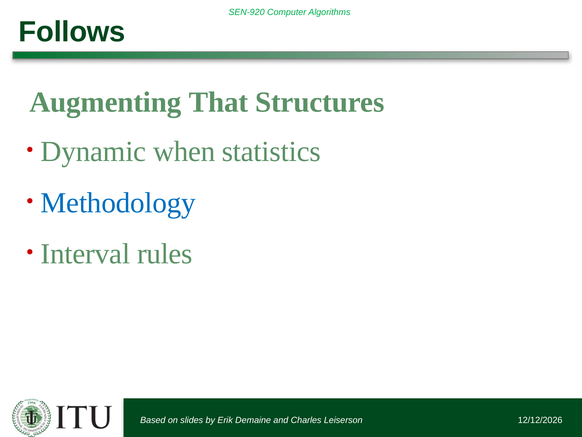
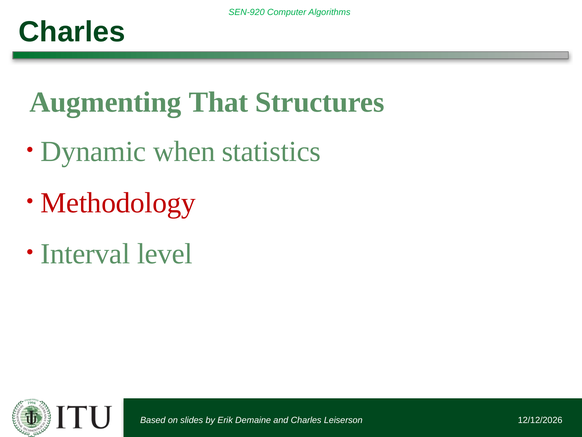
Follows at (72, 32): Follows -> Charles
Methodology colour: blue -> red
rules: rules -> level
